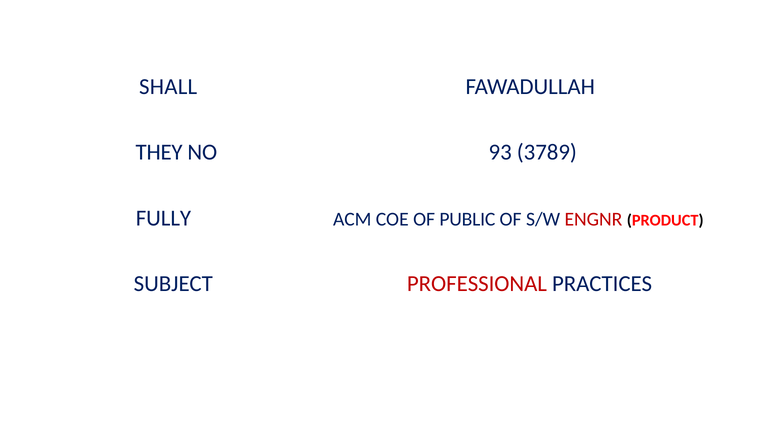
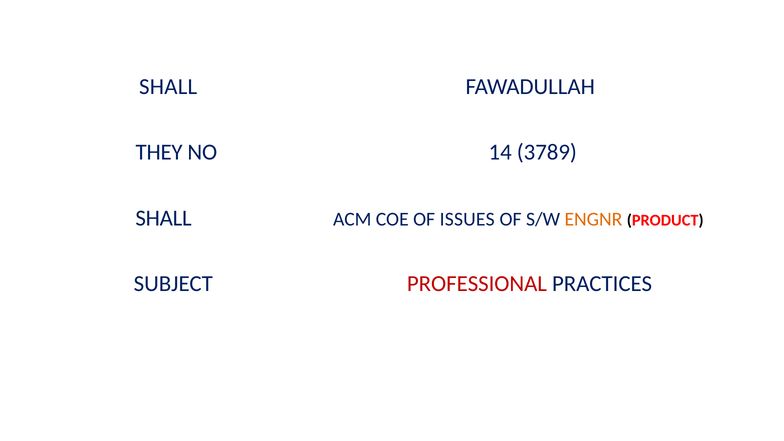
93: 93 -> 14
FULLY at (163, 218): FULLY -> SHALL
PUBLIC: PUBLIC -> ISSUES
ENGNR colour: red -> orange
